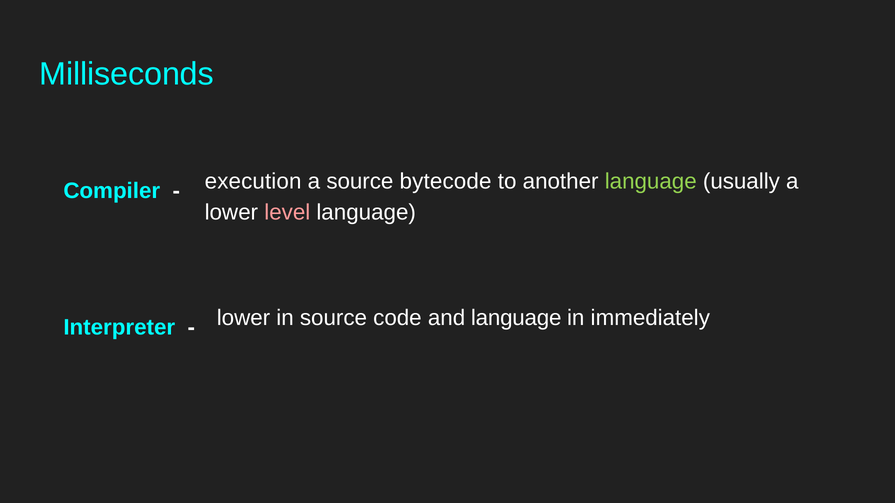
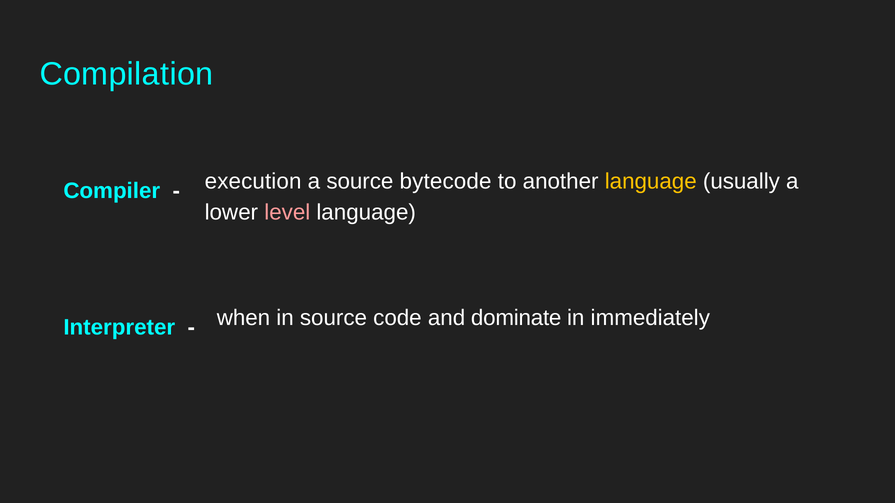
Milliseconds: Milliseconds -> Compilation
language at (651, 182) colour: light green -> yellow
lower at (243, 318): lower -> when
and language: language -> dominate
